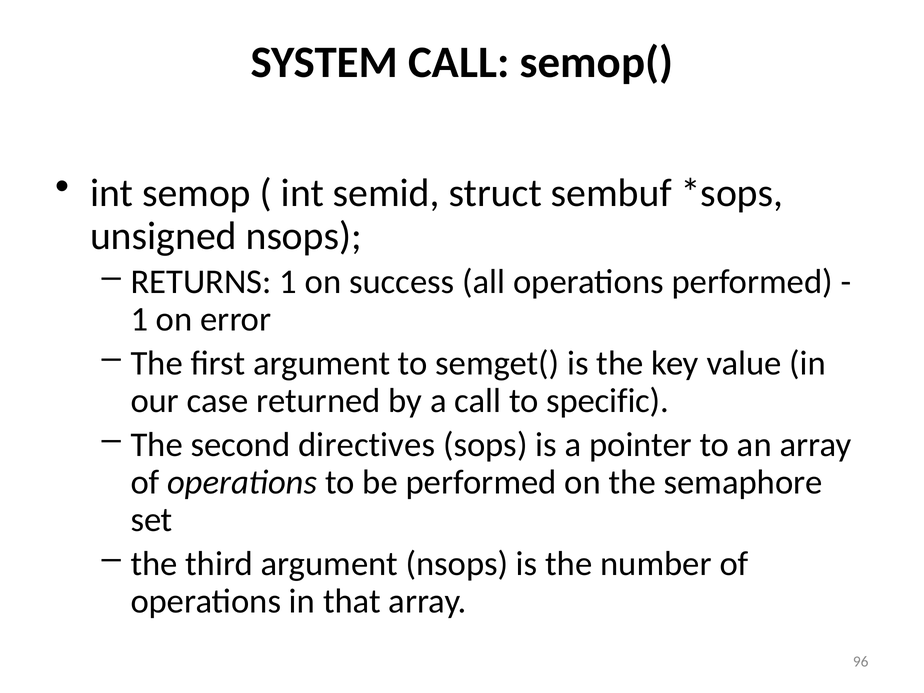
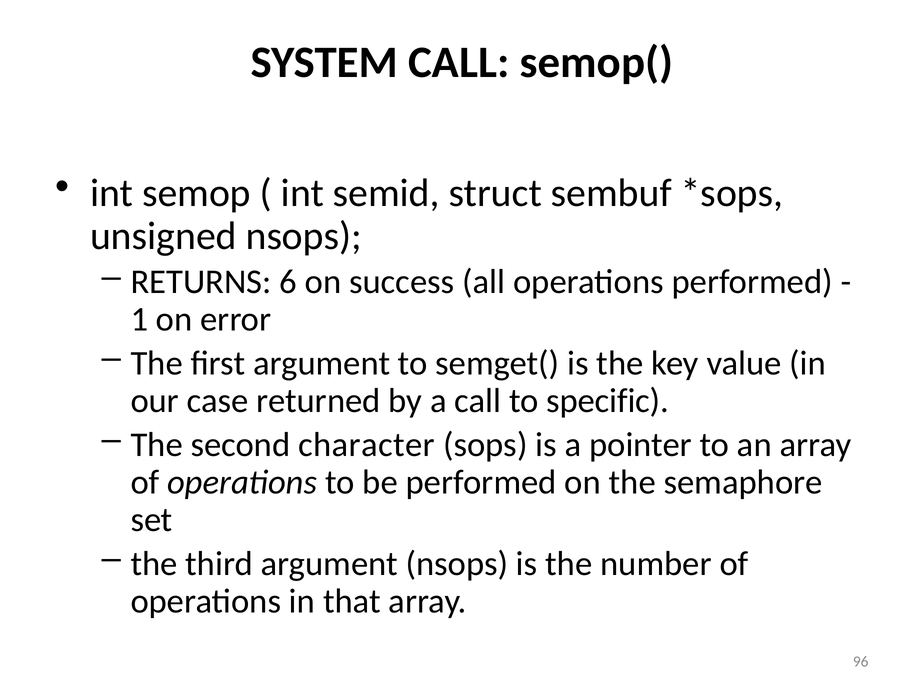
RETURNS 1: 1 -> 6
directives: directives -> character
